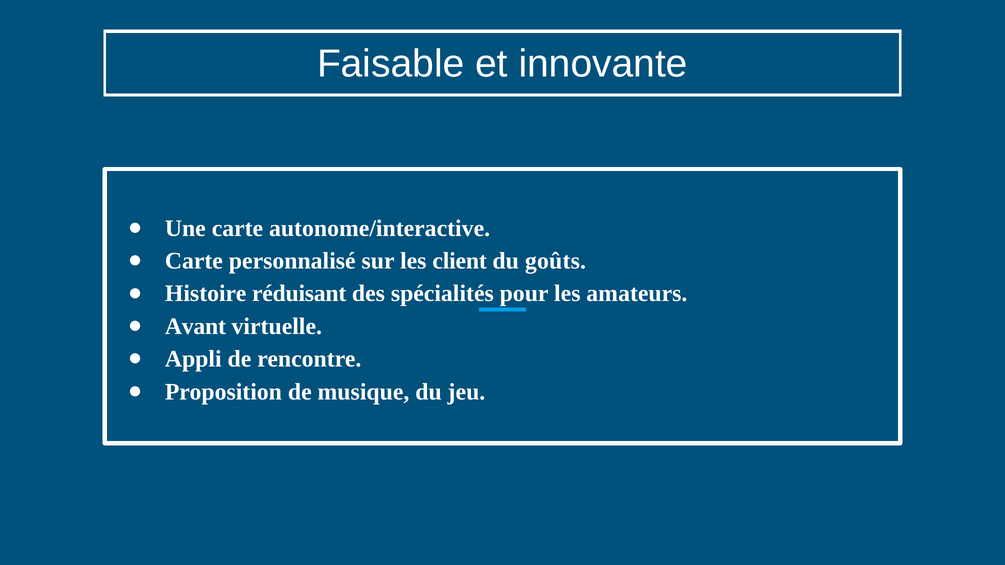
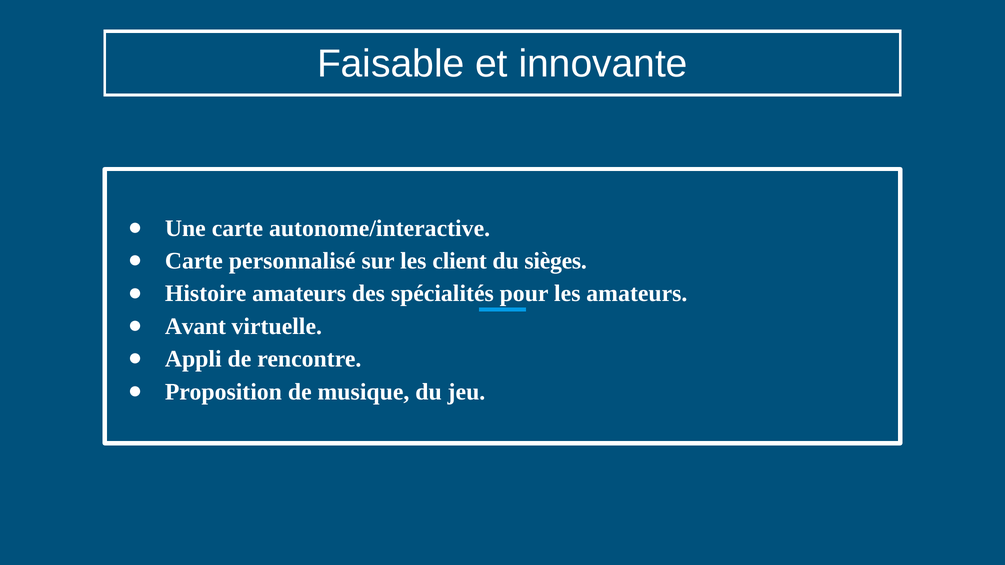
goûts: goûts -> sièges
Histoire réduisant: réduisant -> amateurs
